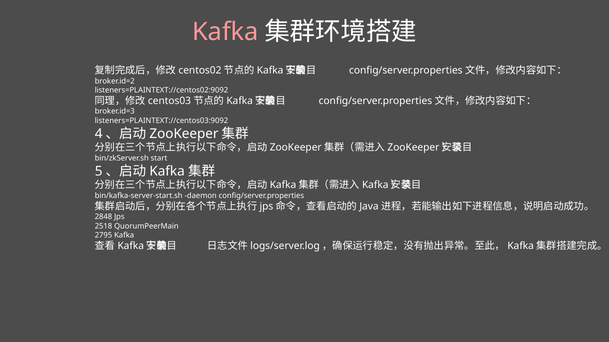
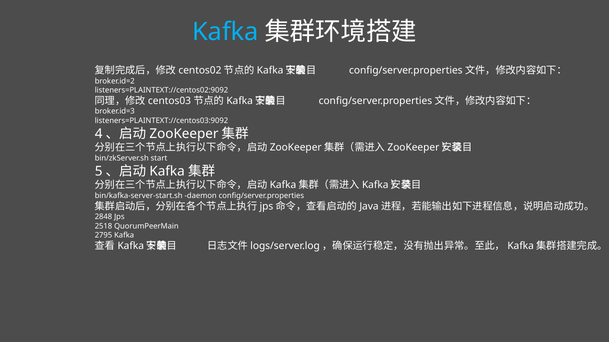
Kafka at (225, 32) colour: pink -> light blue
